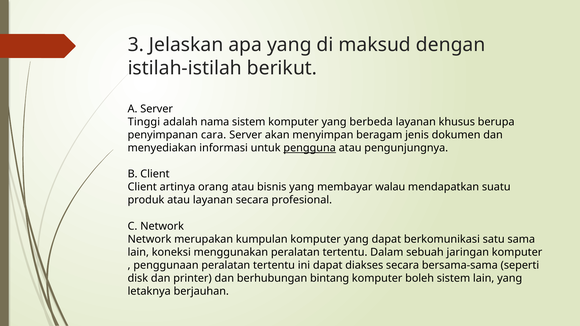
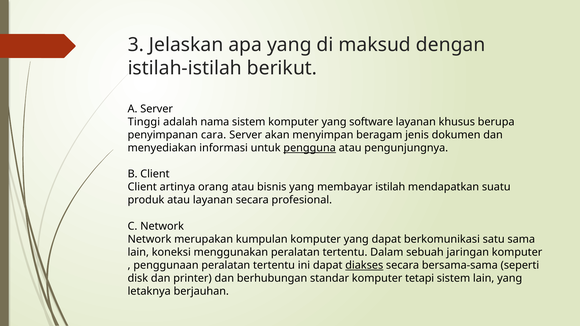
berbeda: berbeda -> software
walau: walau -> istilah
diakses underline: none -> present
bintang: bintang -> standar
boleh: boleh -> tetapi
